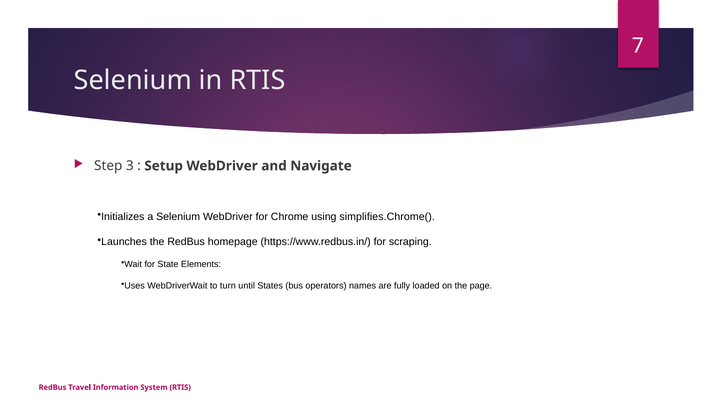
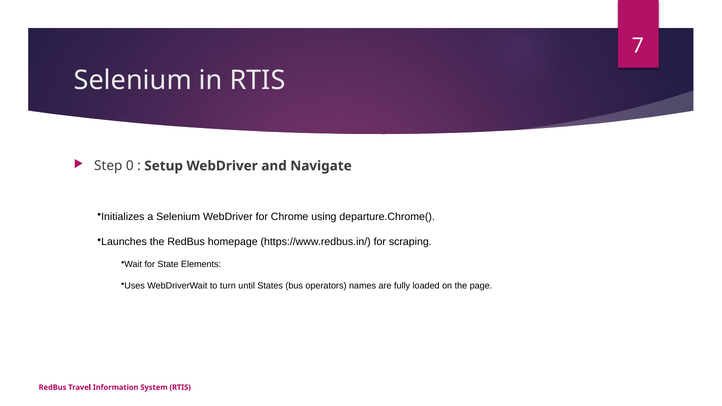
3: 3 -> 0
simplifies.Chrome(: simplifies.Chrome( -> departure.Chrome(
